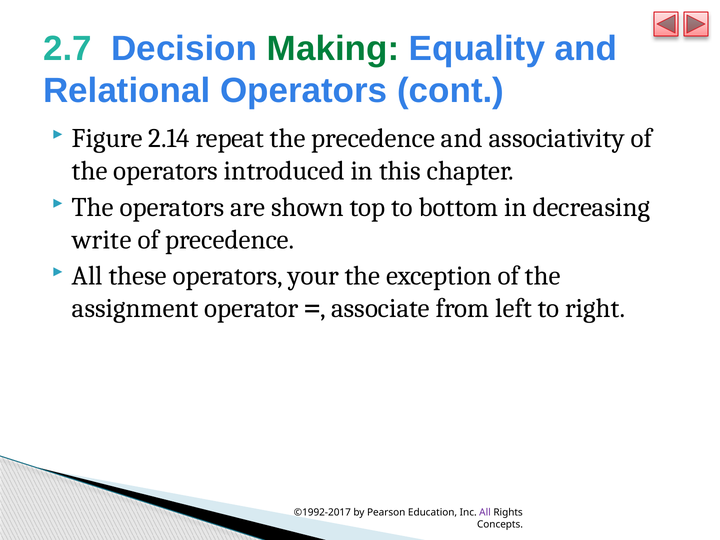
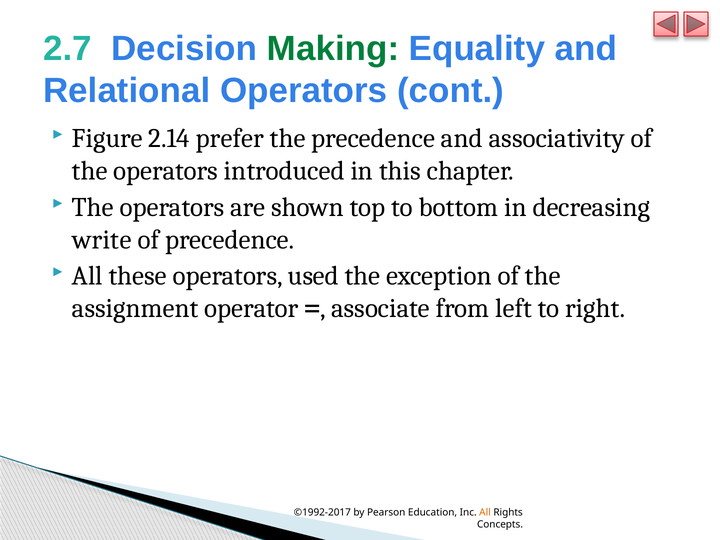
repeat: repeat -> prefer
your: your -> used
All at (485, 512) colour: purple -> orange
